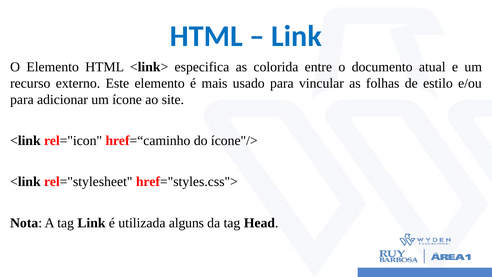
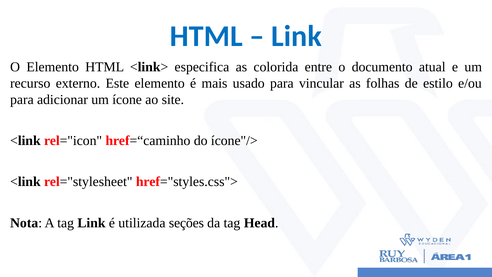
alguns: alguns -> seções
